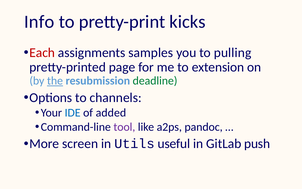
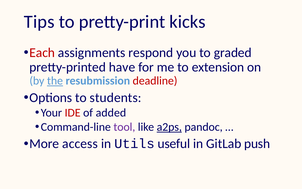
Info: Info -> Tips
samples: samples -> respond
pulling: pulling -> graded
page: page -> have
deadline colour: green -> red
channels: channels -> students
IDE colour: blue -> red
a2ps underline: none -> present
screen: screen -> access
